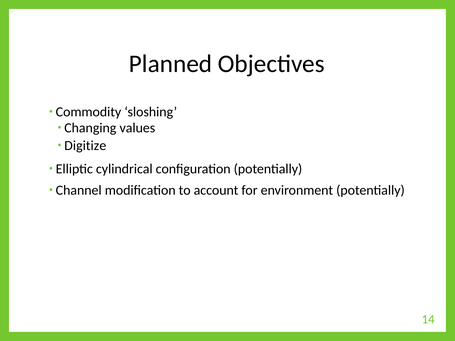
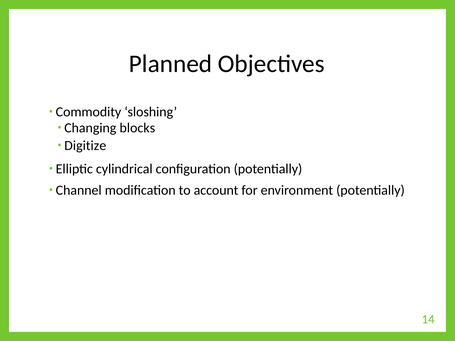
values: values -> blocks
